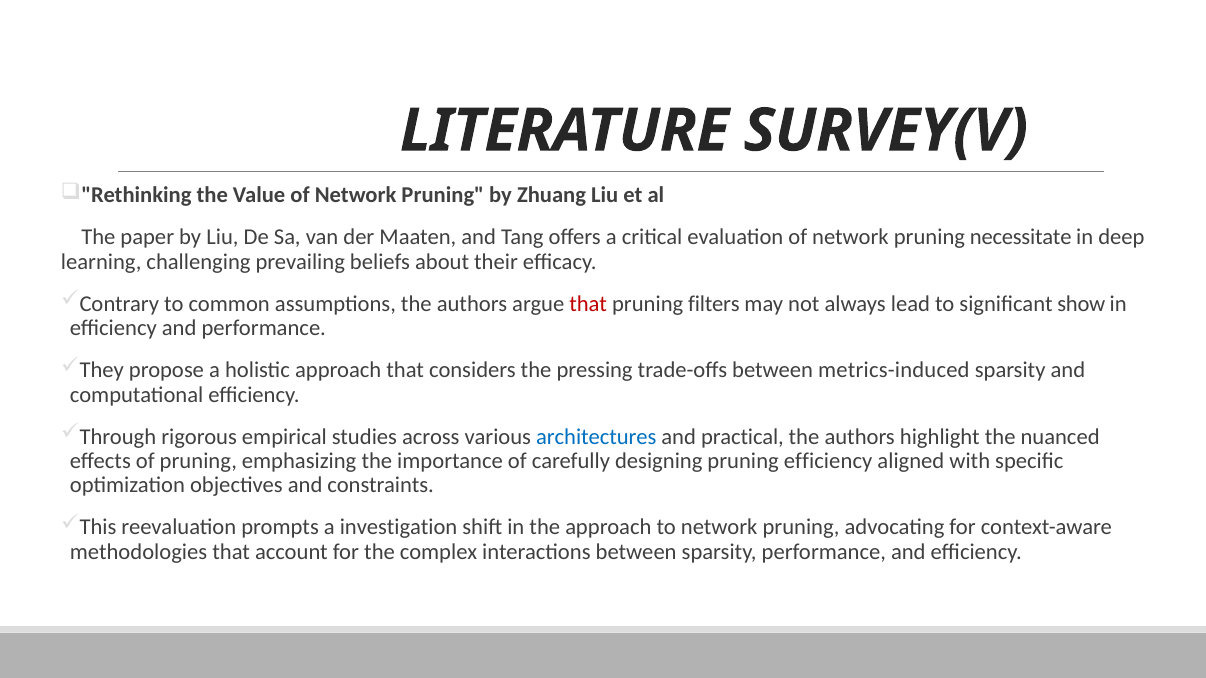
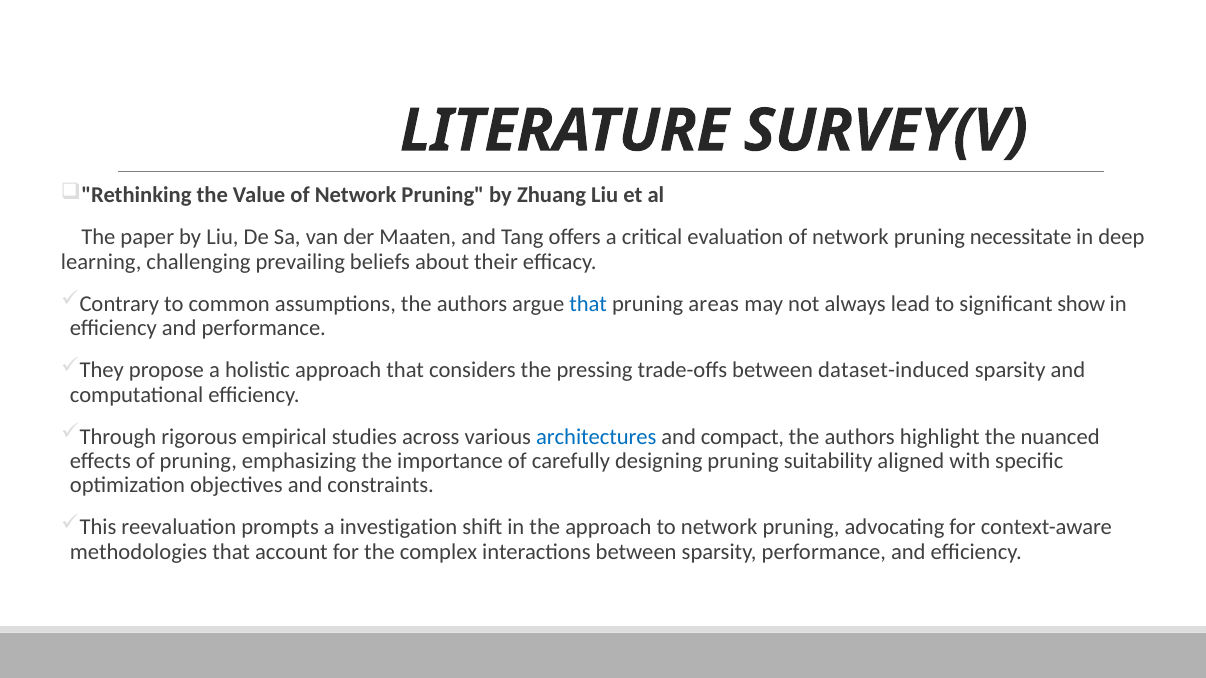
that at (588, 304) colour: red -> blue
filters: filters -> areas
metrics-induced: metrics-induced -> dataset-induced
practical: practical -> compact
pruning efficiency: efficiency -> suitability
